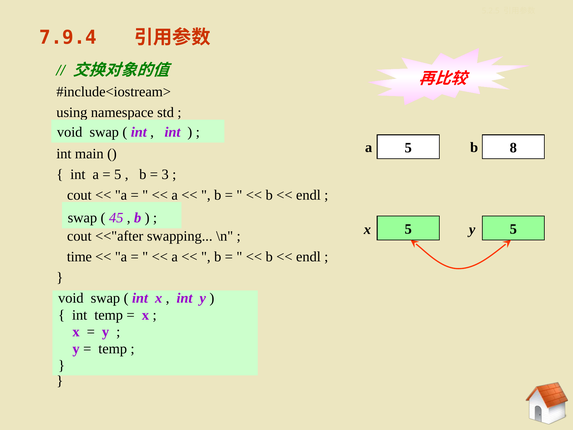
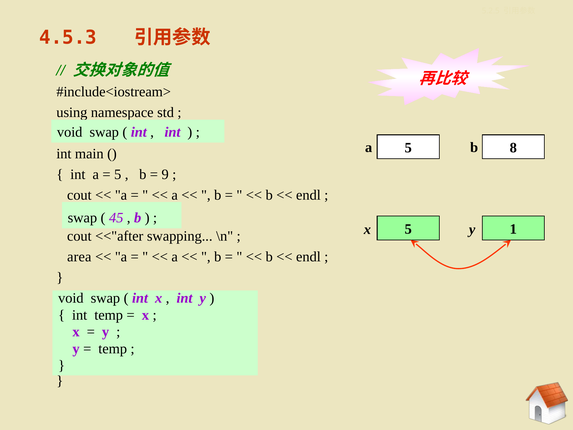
7.9.4: 7.9.4 -> 4.5.3
3: 3 -> 9
x 5: 5 -> 1
time: time -> area
